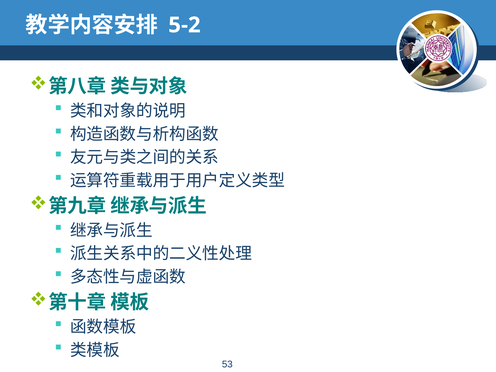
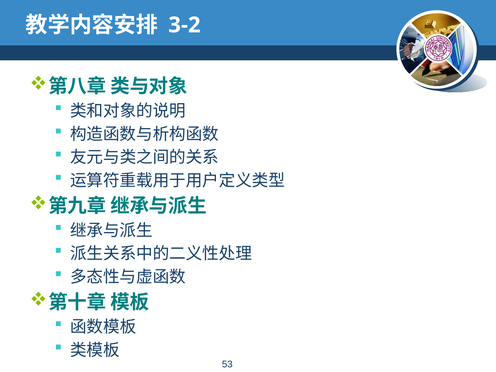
5-2: 5-2 -> 3-2
